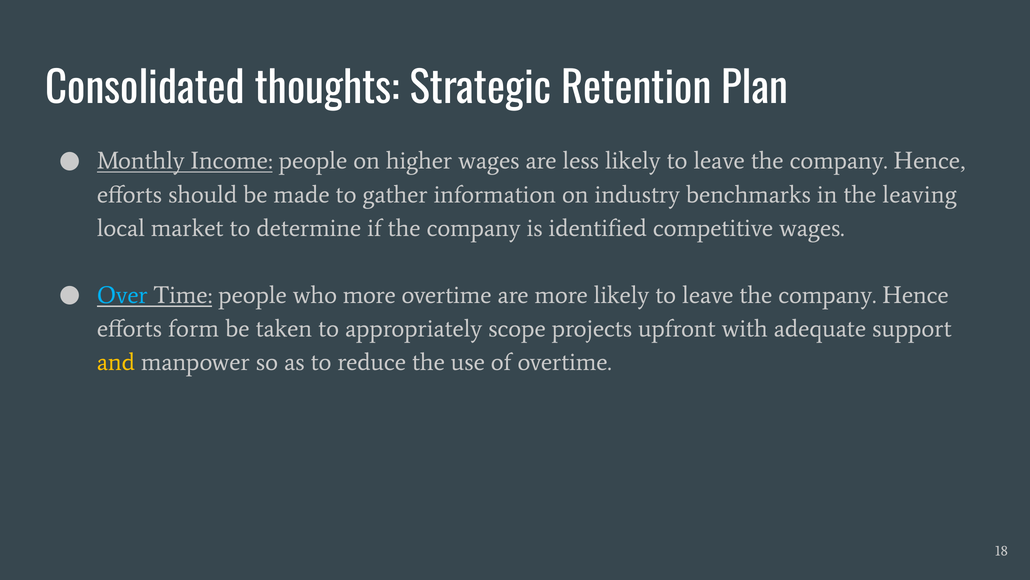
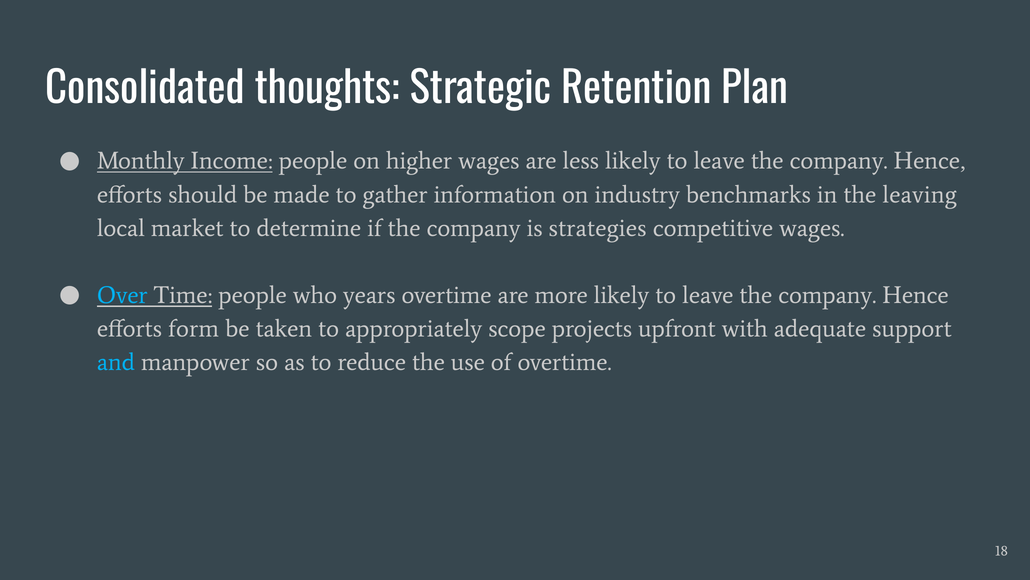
identified: identified -> strategies
who more: more -> years
and colour: yellow -> light blue
